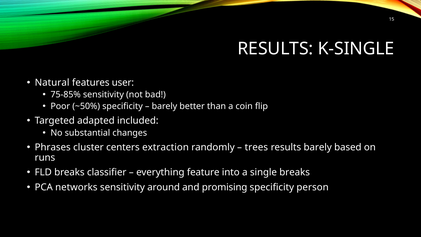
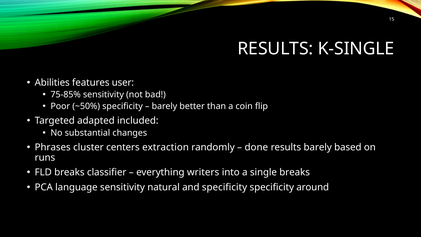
Natural: Natural -> Abilities
trees: trees -> done
feature: feature -> writers
networks: networks -> language
around: around -> natural
and promising: promising -> specificity
person: person -> around
